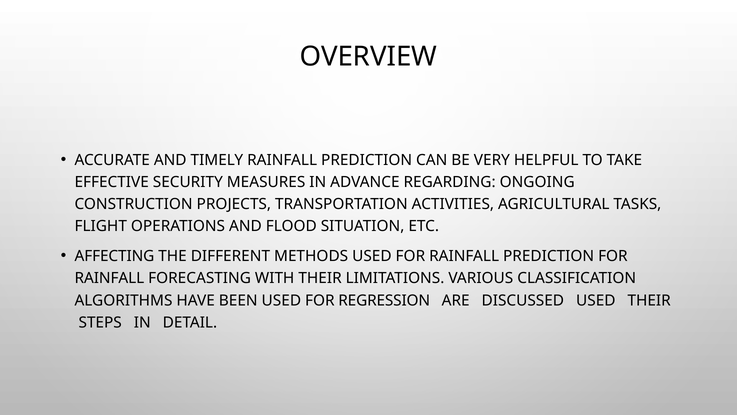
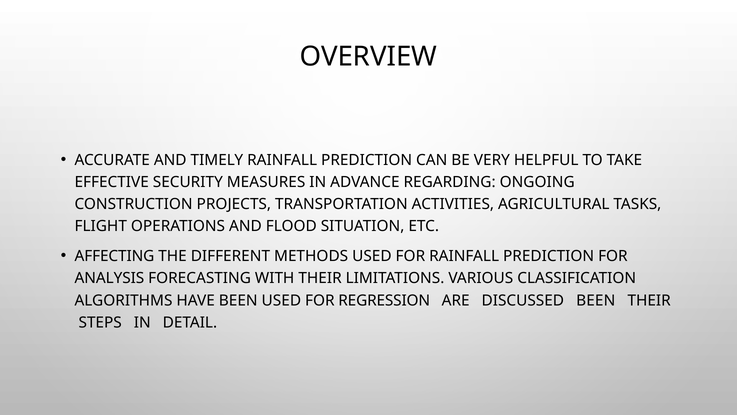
RAINFALL at (109, 278): RAINFALL -> ANALYSIS
DISCUSSED USED: USED -> BEEN
